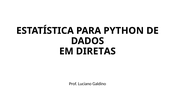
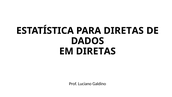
PARA PYTHON: PYTHON -> DIRETAS
